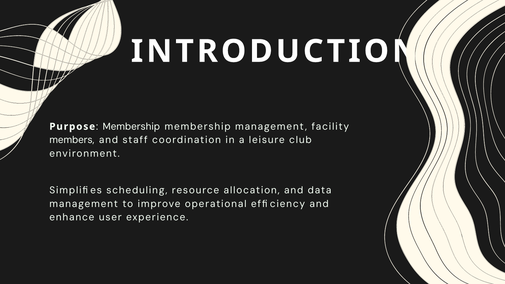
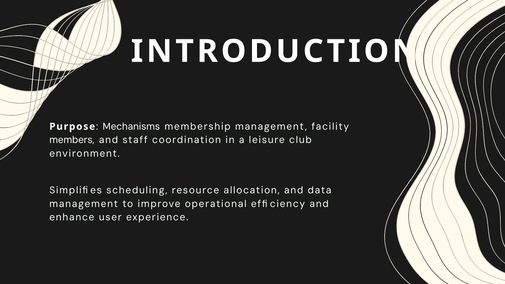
Membership at (131, 127): Membership -> Mechanisms
